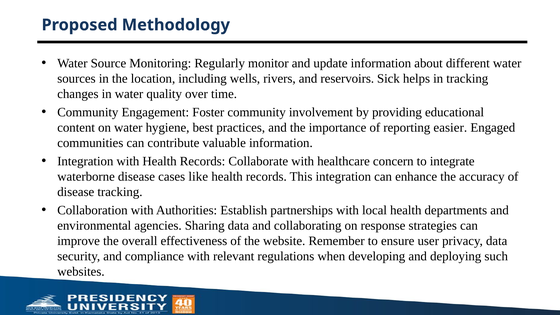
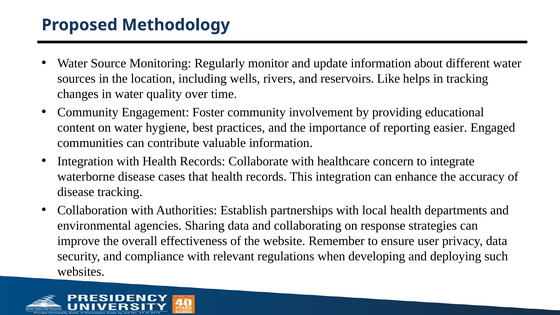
Sick: Sick -> Like
like: like -> that
